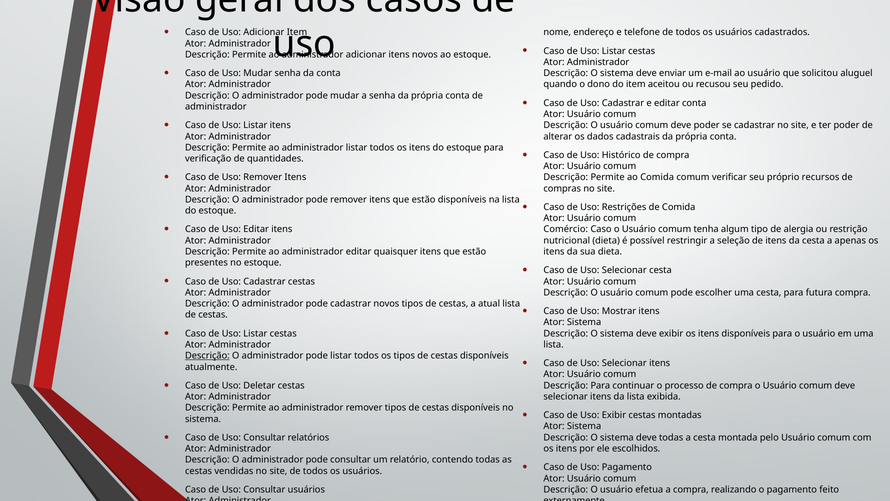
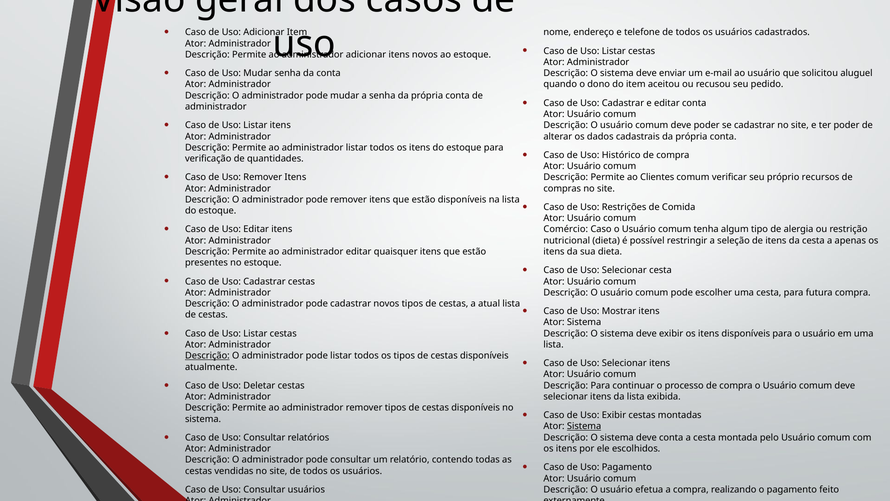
ao Comida: Comida -> Clientes
Sistema at (584, 426) underline: none -> present
deve todas: todas -> conta
